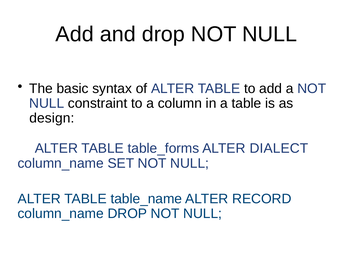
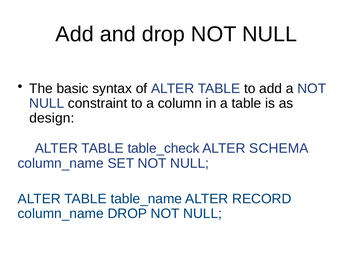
table_forms: table_forms -> table_check
DIALECT: DIALECT -> SCHEMA
